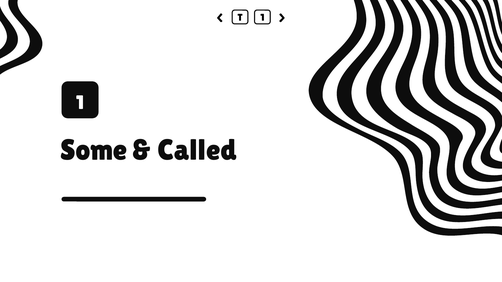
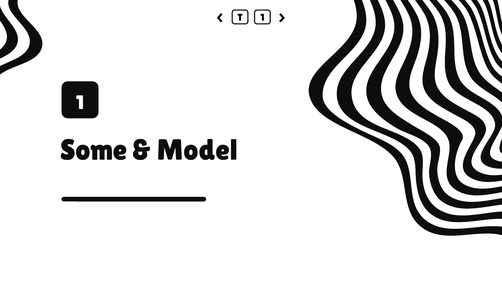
Called: Called -> Model
